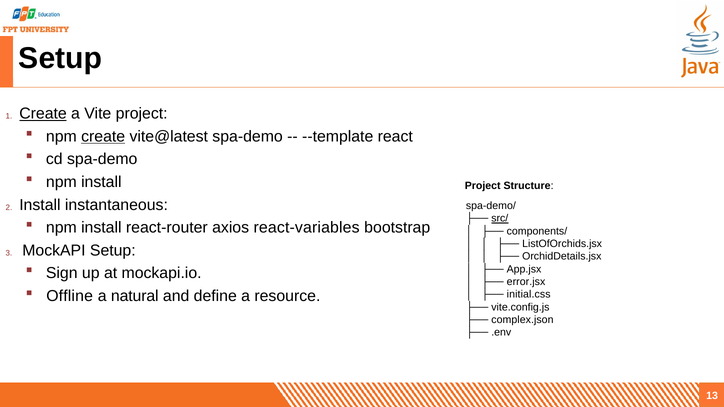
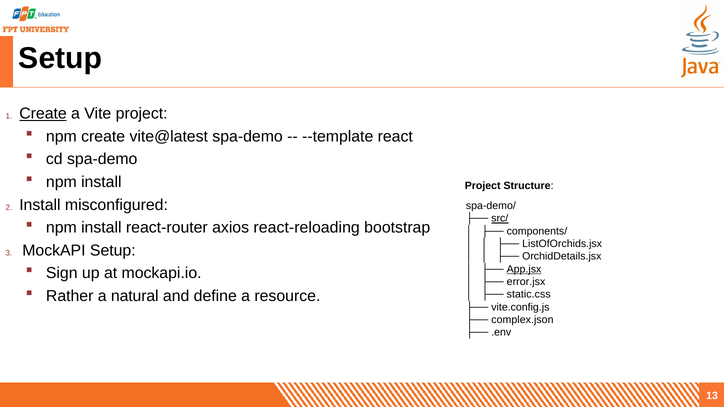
create at (103, 137) underline: present -> none
instantaneous: instantaneous -> misconfigured
react-variables: react-variables -> react-reloading
App.jsx underline: none -> present
Offline: Offline -> Rather
initial.css: initial.css -> static.css
